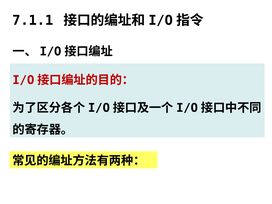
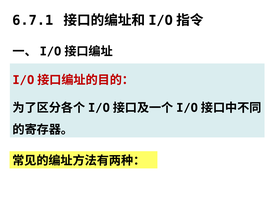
7.1.1: 7.1.1 -> 6.7.1
